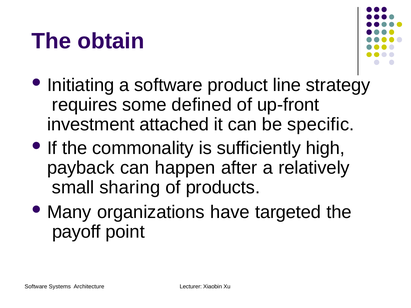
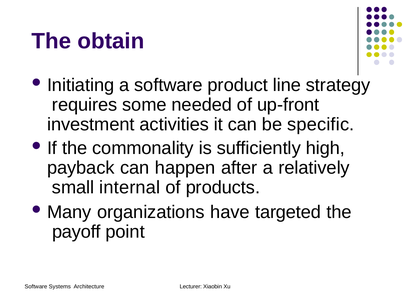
defined: defined -> needed
attached: attached -> activities
sharing: sharing -> internal
